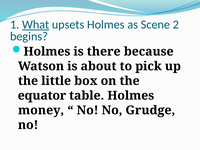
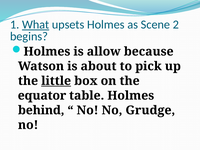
there: there -> allow
little underline: none -> present
money: money -> behind
